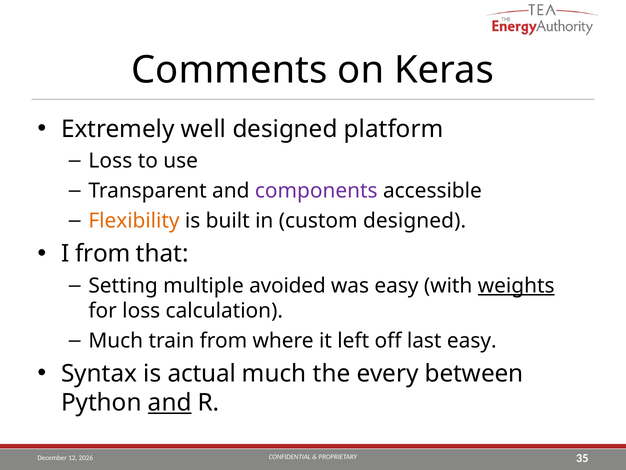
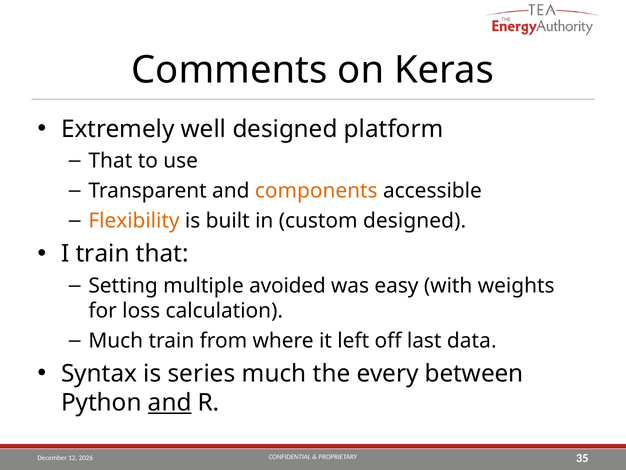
Loss at (110, 161): Loss -> That
components colour: purple -> orange
I from: from -> train
weights underline: present -> none
last easy: easy -> data
actual: actual -> series
